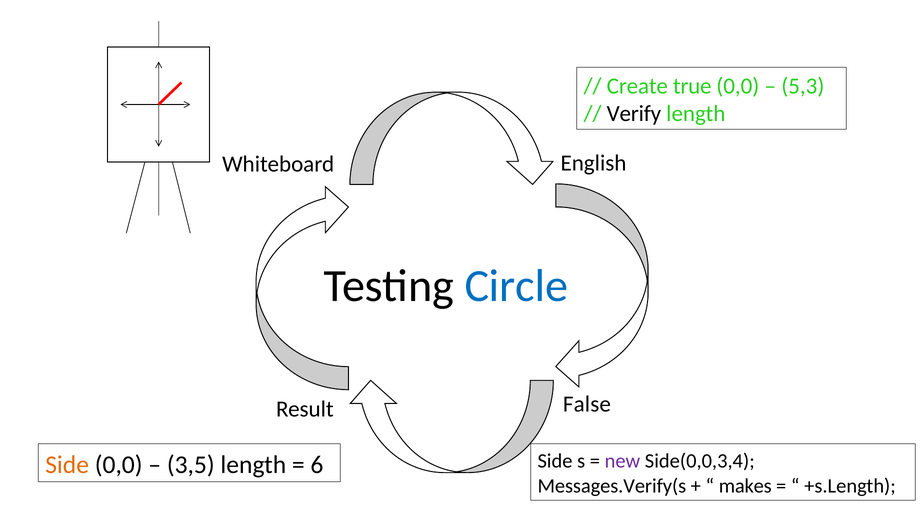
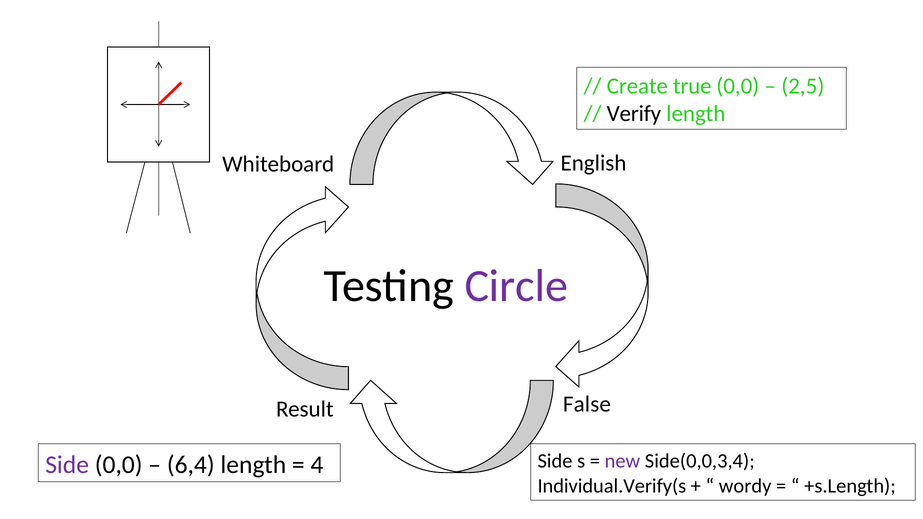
5,3: 5,3 -> 2,5
Circle colour: blue -> purple
Side at (67, 465) colour: orange -> purple
3,5: 3,5 -> 6,4
6: 6 -> 4
Messages.Verify(s: Messages.Verify(s -> Individual.Verify(s
makes: makes -> wordy
